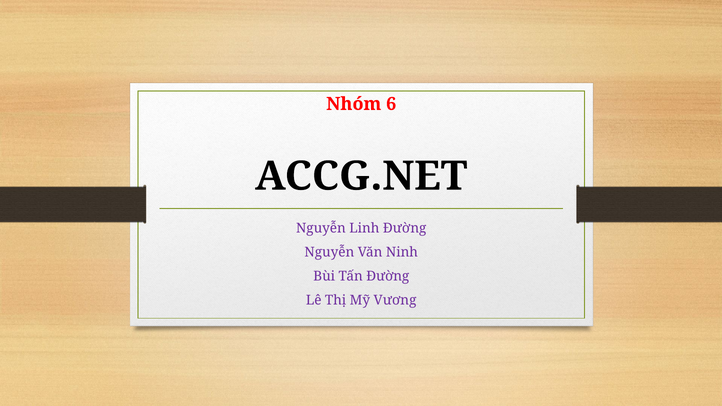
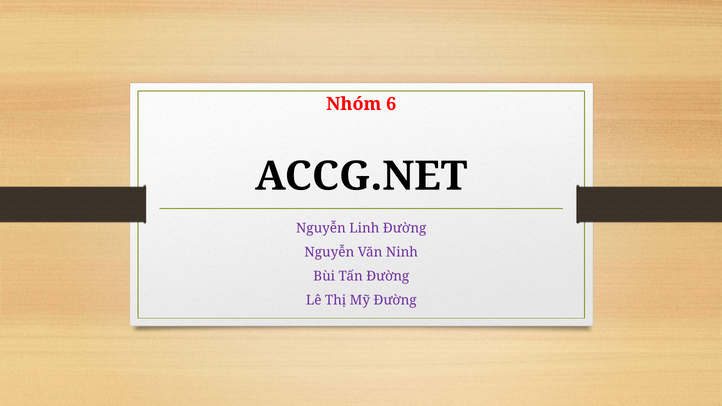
Mỹ Vương: Vương -> Đường
